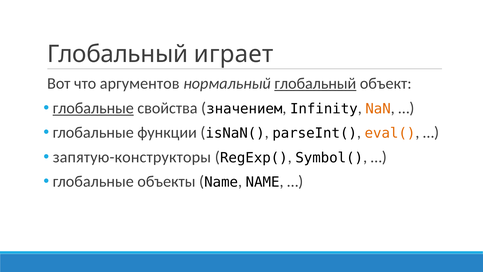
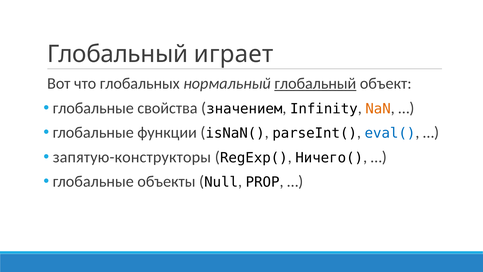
аргументов: аргументов -> глобальных
глобальные at (93, 108) underline: present -> none
eval( colour: orange -> blue
Symbol(: Symbol( -> Ничего(
Name at (221, 182): Name -> Null
NAME at (263, 182): NAME -> PROP
